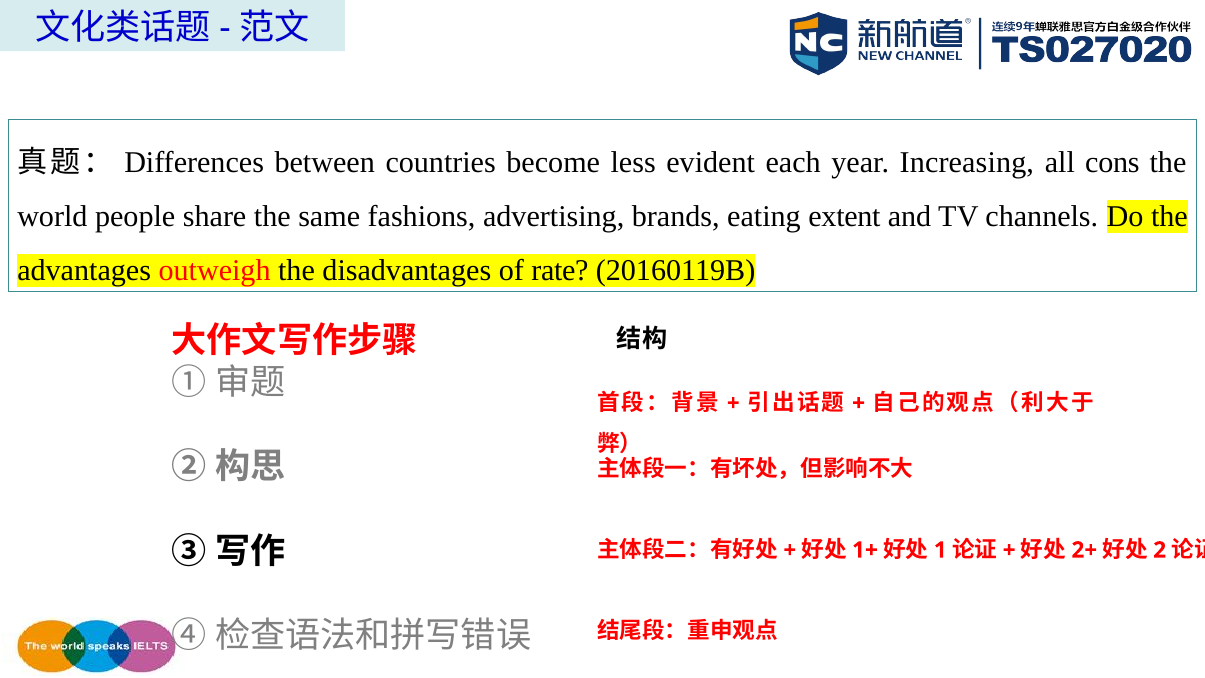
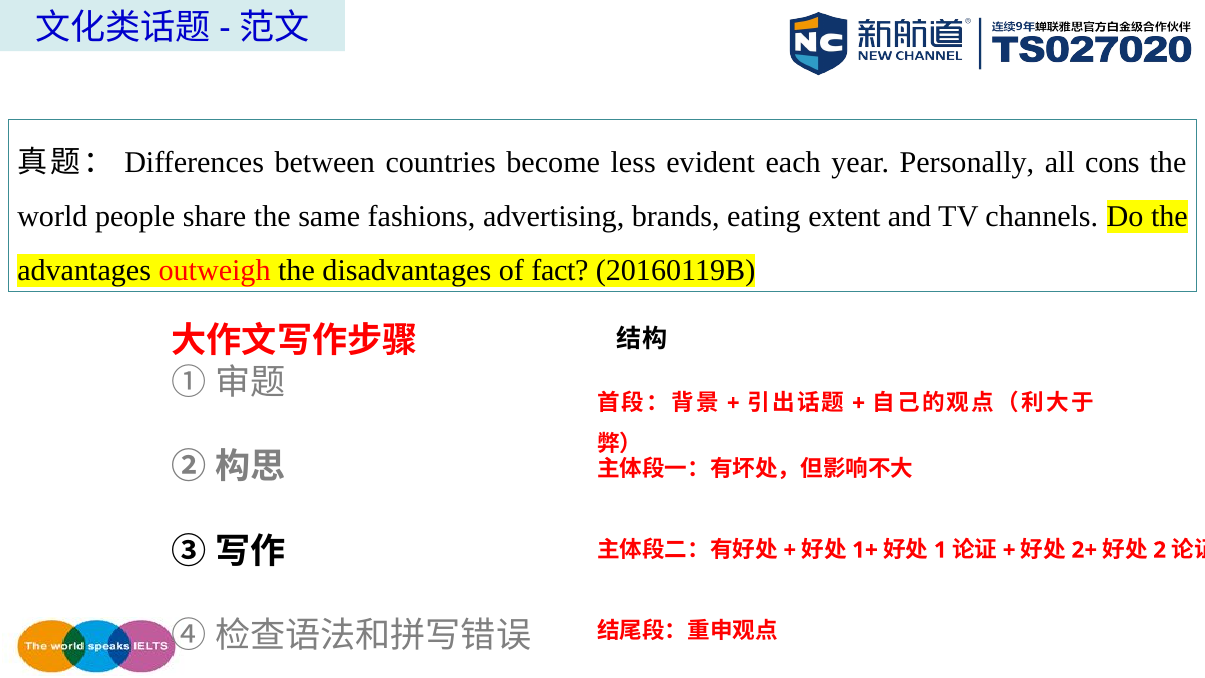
Increasing: Increasing -> Personally
rate: rate -> fact
